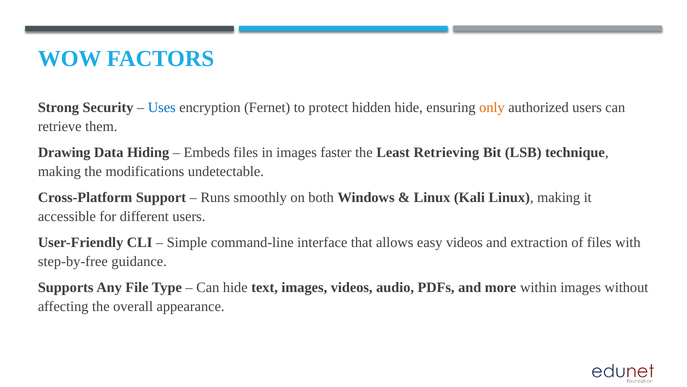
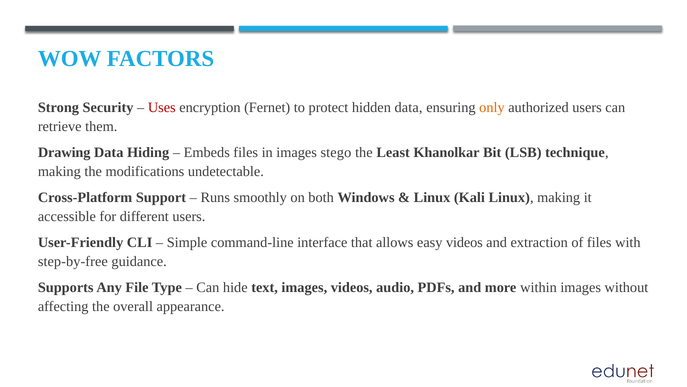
Uses colour: blue -> red
hidden hide: hide -> data
faster: faster -> stego
Retrieving: Retrieving -> Khanolkar
